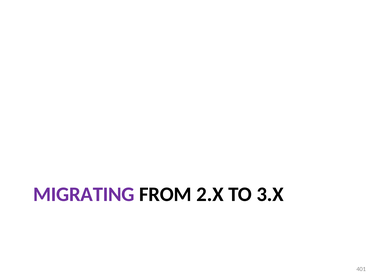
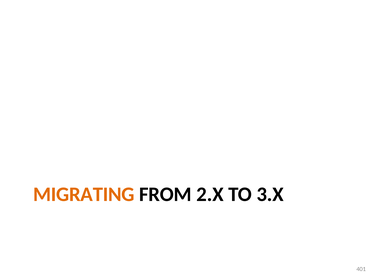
MIGRATING colour: purple -> orange
